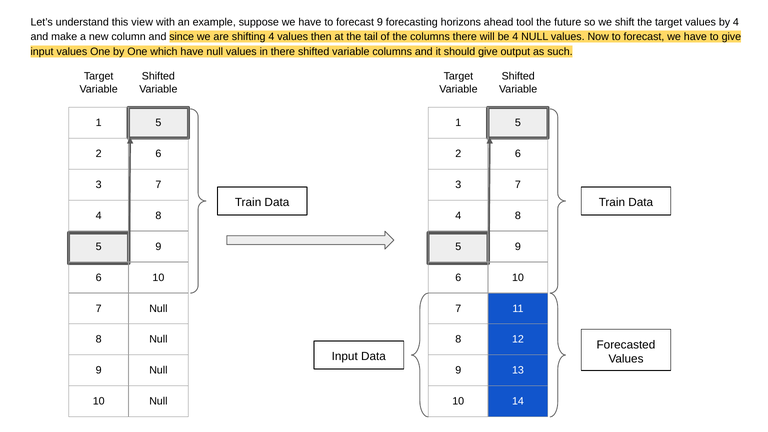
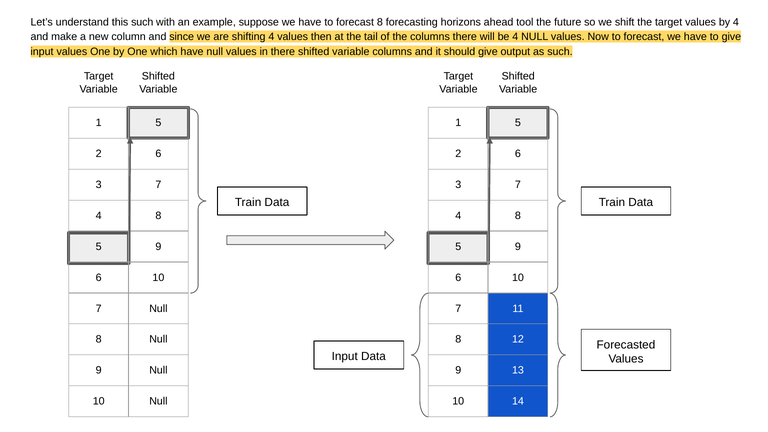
this view: view -> such
forecast 9: 9 -> 8
